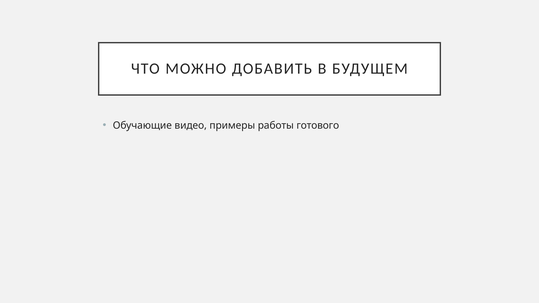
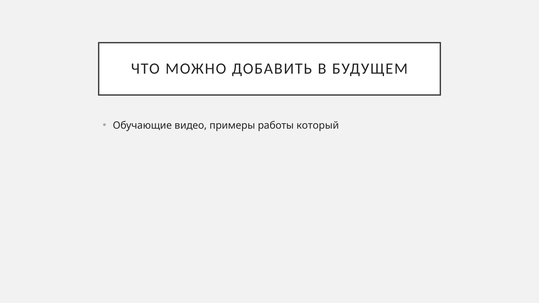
готового: готового -> который
